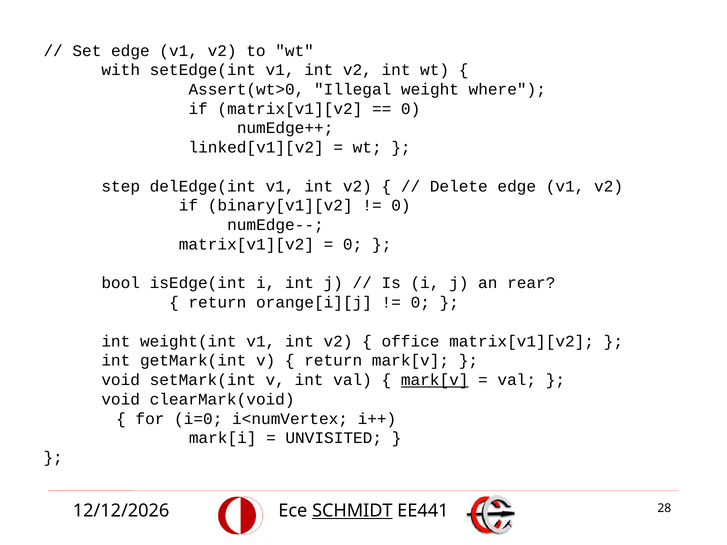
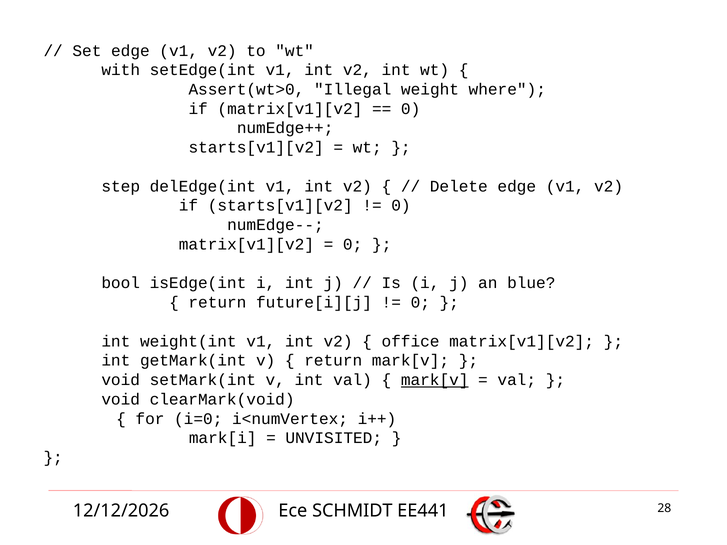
linked[v1][v2 at (256, 148): linked[v1][v2 -> starts[v1][v2
if binary[v1][v2: binary[v1][v2 -> starts[v1][v2
rear: rear -> blue
orange[i][j: orange[i][j -> future[i][j
SCHMIDT underline: present -> none
